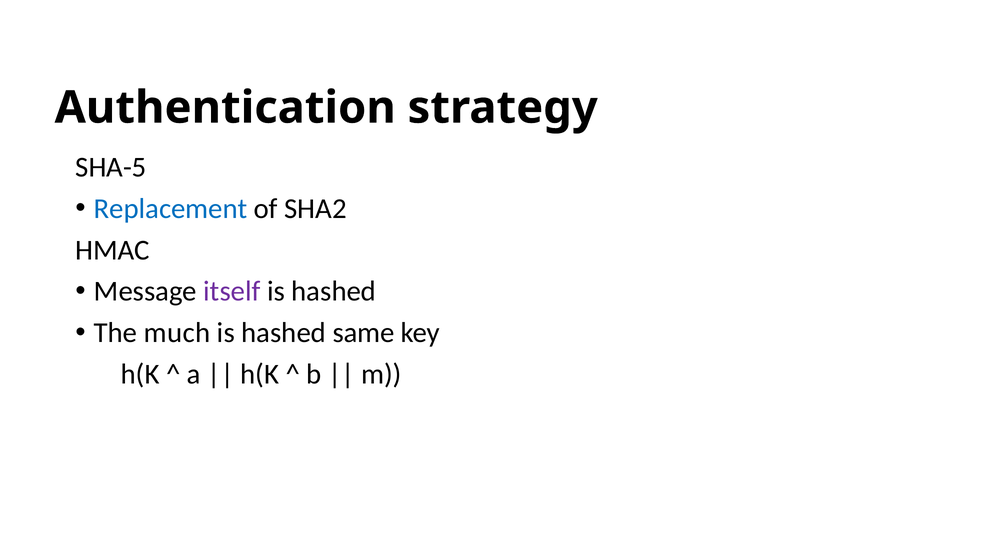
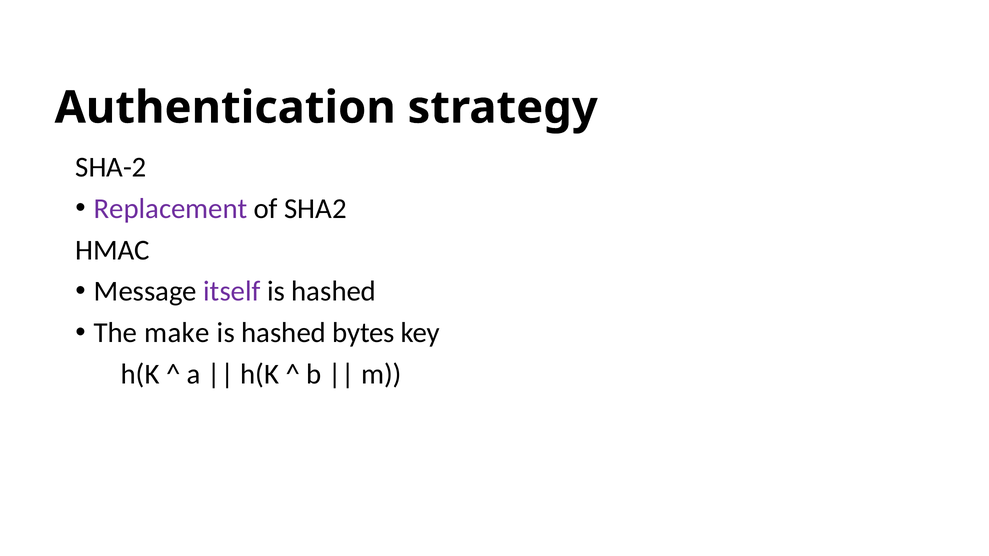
SHA-5: SHA-5 -> SHA-2
Replacement colour: blue -> purple
much: much -> make
same: same -> bytes
